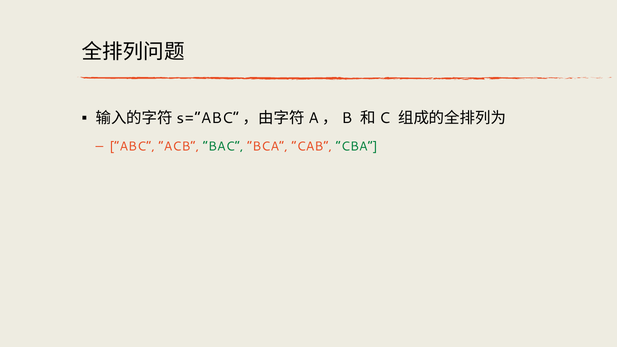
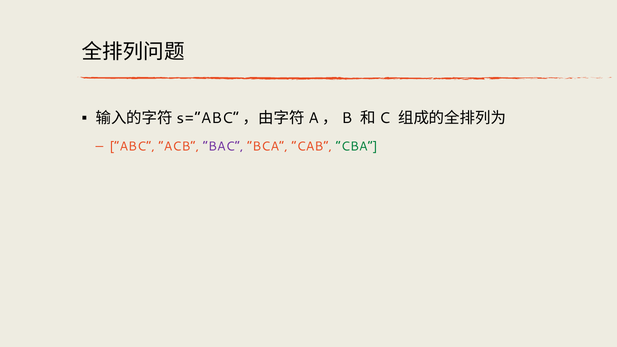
BAC colour: green -> purple
